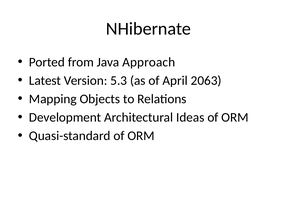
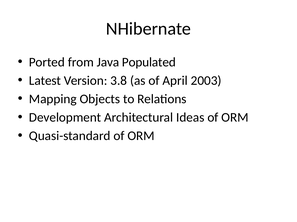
Approach: Approach -> Populated
5.3: 5.3 -> 3.8
2063: 2063 -> 2003
